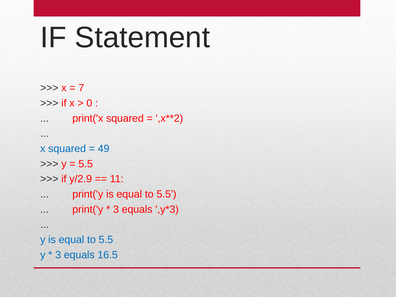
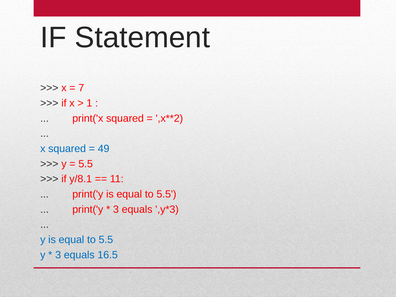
0: 0 -> 1
y/2.9: y/2.9 -> y/8.1
